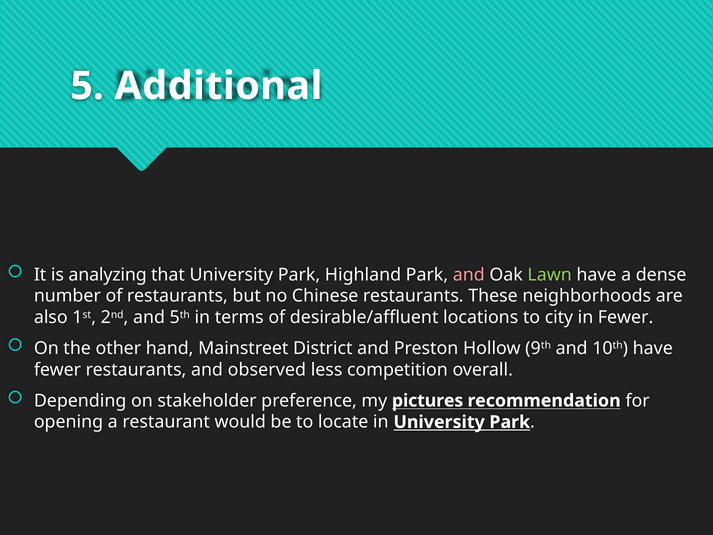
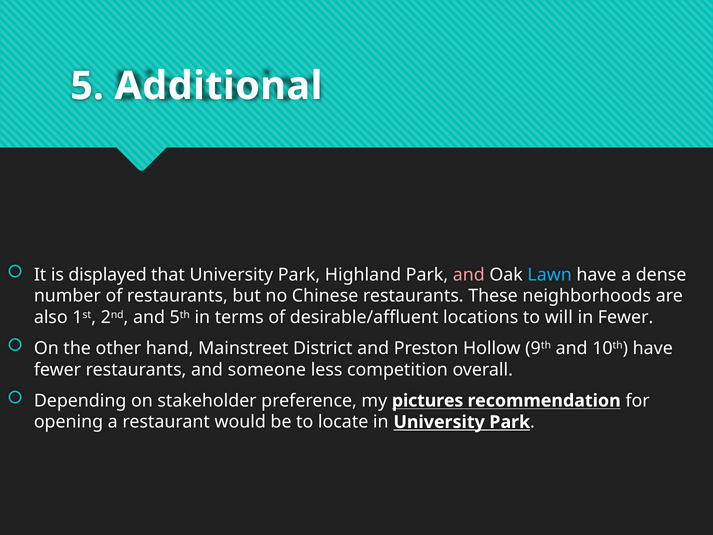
analyzing: analyzing -> displayed
Lawn colour: light green -> light blue
city: city -> will
observed: observed -> someone
